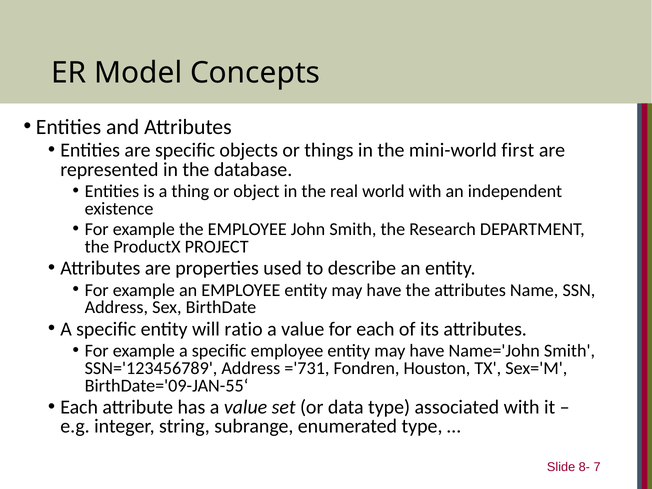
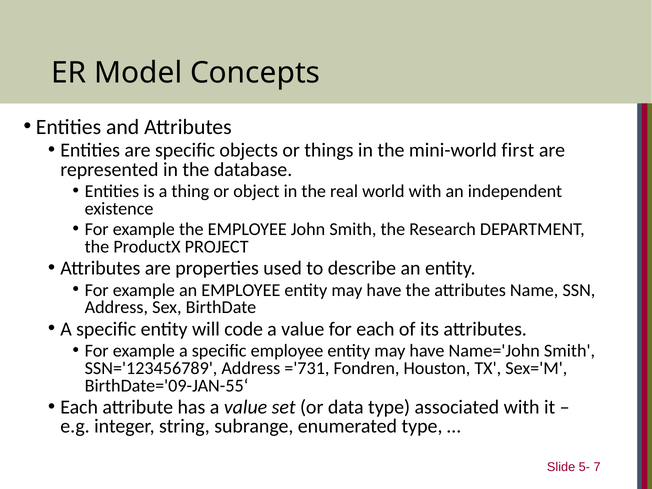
ratio: ratio -> code
8-: 8- -> 5-
